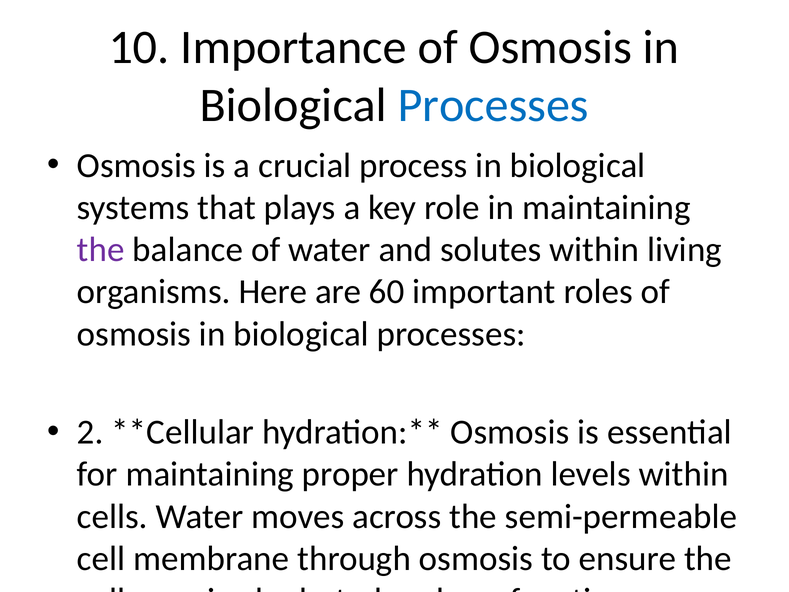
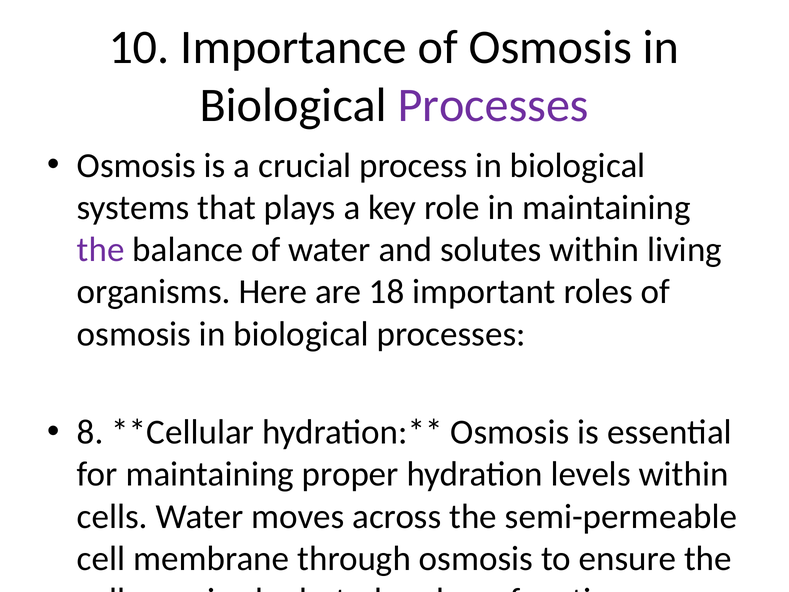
Processes at (493, 105) colour: blue -> purple
60: 60 -> 18
2 at (90, 432): 2 -> 8
